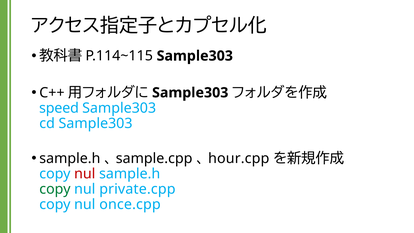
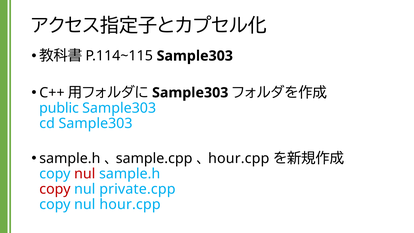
speed: speed -> public
copy at (55, 189) colour: green -> red
nul once.cpp: once.cpp -> hour.cpp
